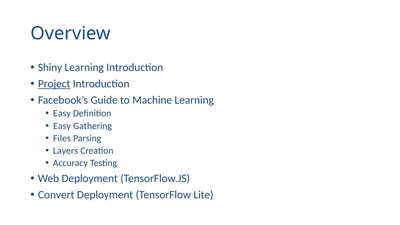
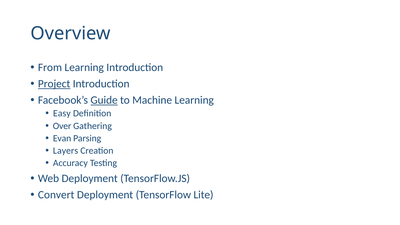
Shiny: Shiny -> From
Guide underline: none -> present
Easy at (62, 126): Easy -> Over
Files: Files -> Evan
